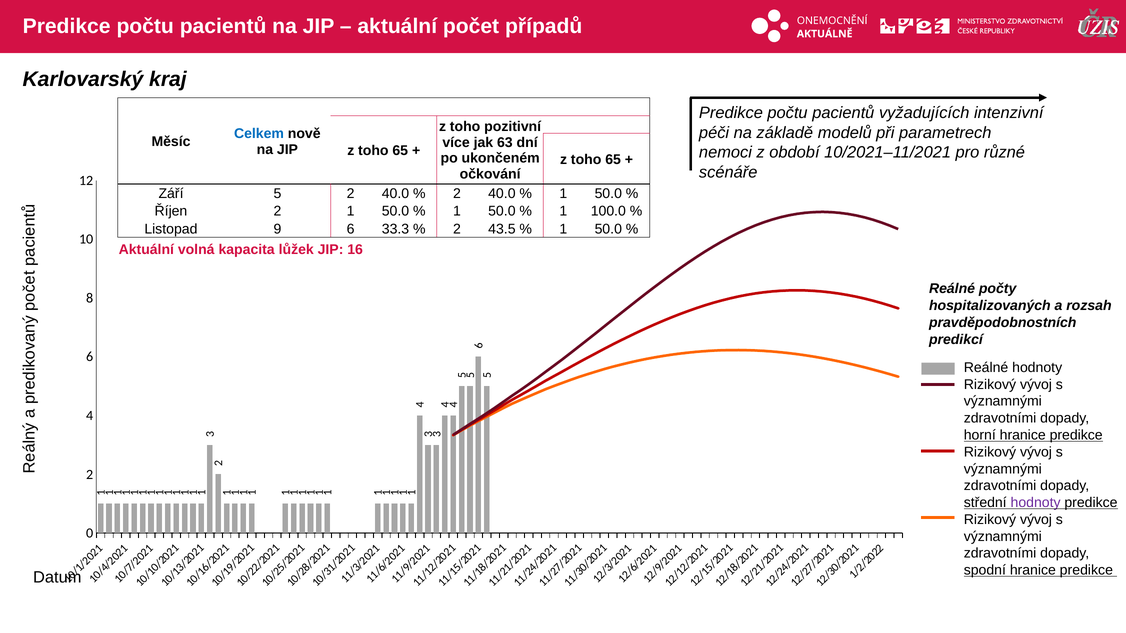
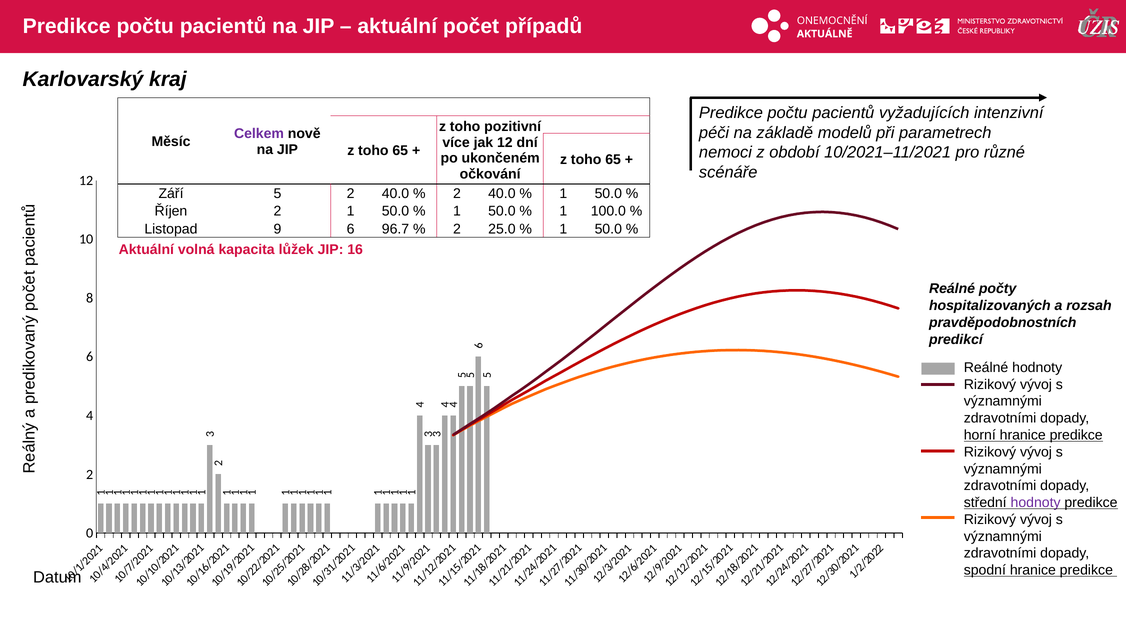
Celkem colour: blue -> purple
jak 63: 63 -> 12
33.3: 33.3 -> 96.7
43.5: 43.5 -> 25.0
